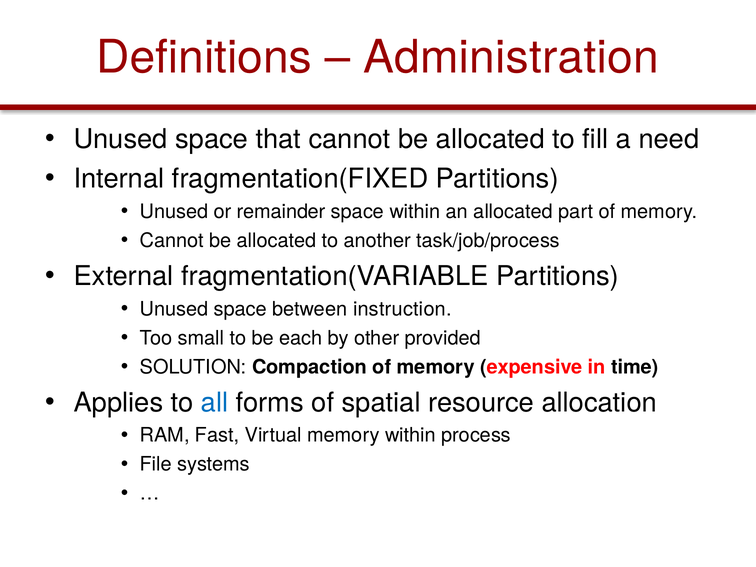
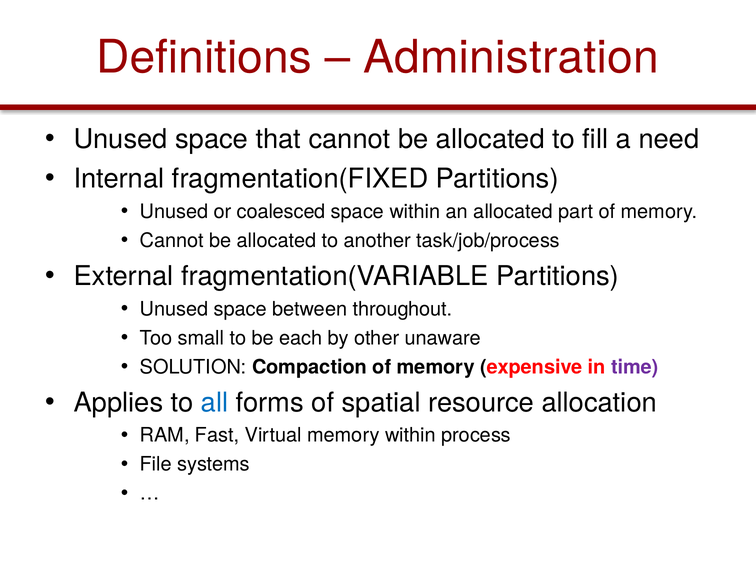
remainder: remainder -> coalesced
instruction: instruction -> throughout
provided: provided -> unaware
time colour: black -> purple
